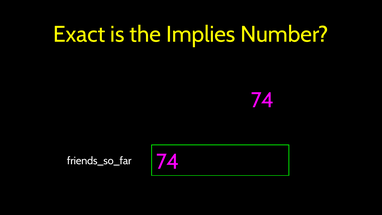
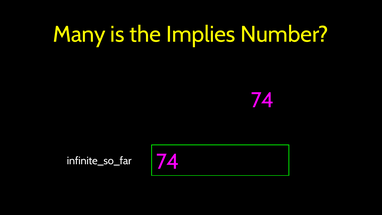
Exact: Exact -> Many
friends_so_far: friends_so_far -> infinite_so_far
